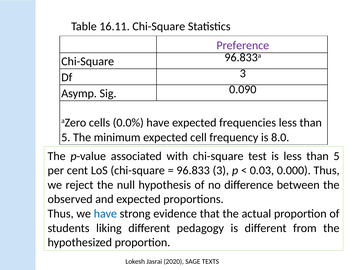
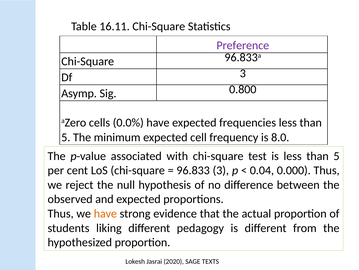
0.090: 0.090 -> 0.800
0.03: 0.03 -> 0.04
have at (105, 213) colour: blue -> orange
